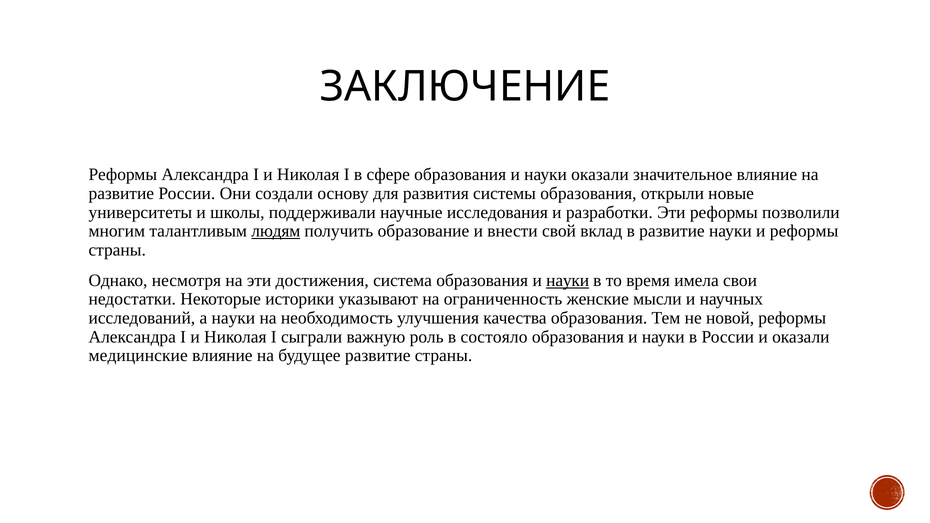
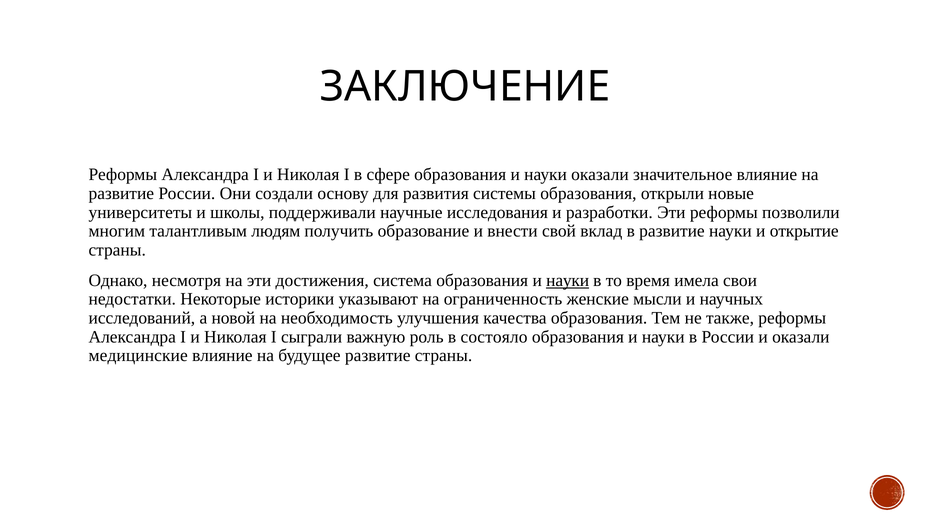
людям underline: present -> none
и реформы: реформы -> открытие
а науки: науки -> новой
новой: новой -> также
